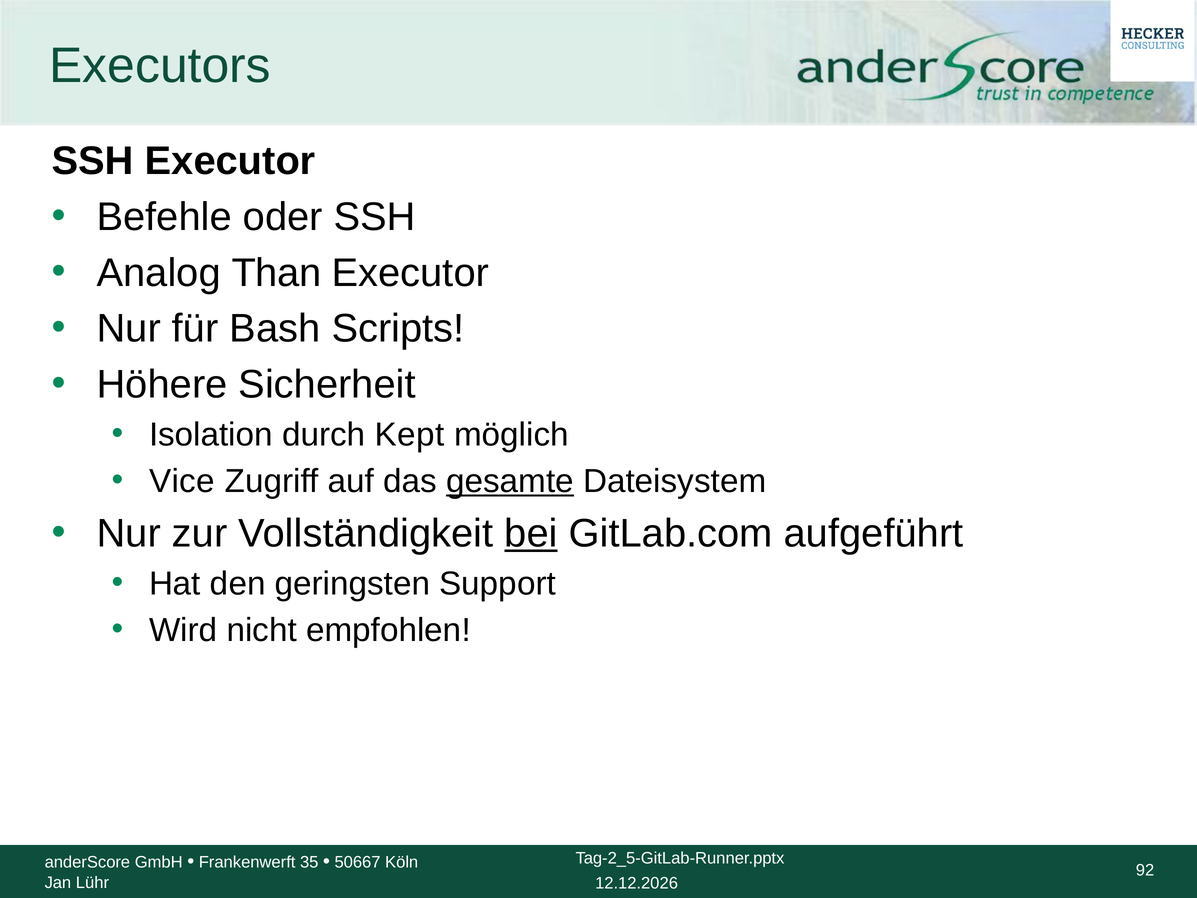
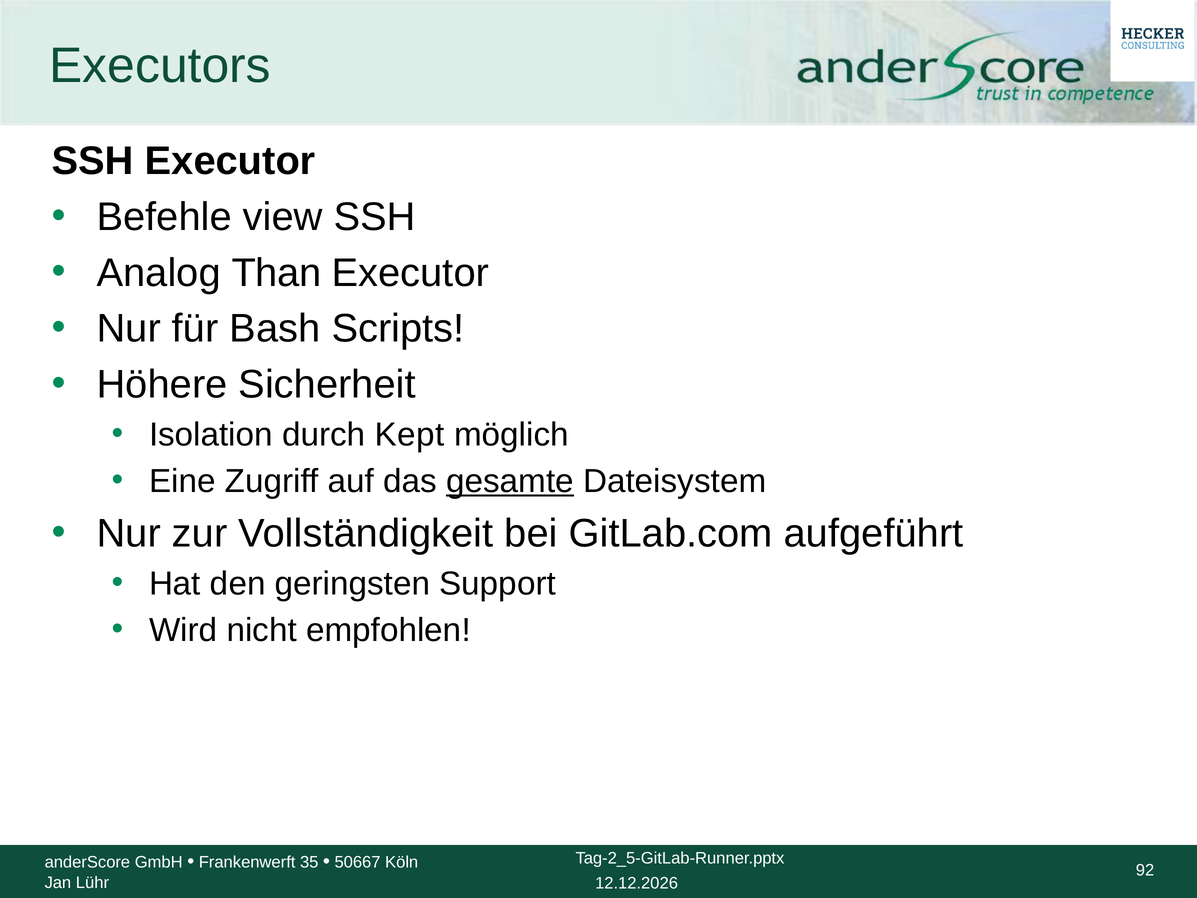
oder: oder -> view
Vice: Vice -> Eine
bei underline: present -> none
